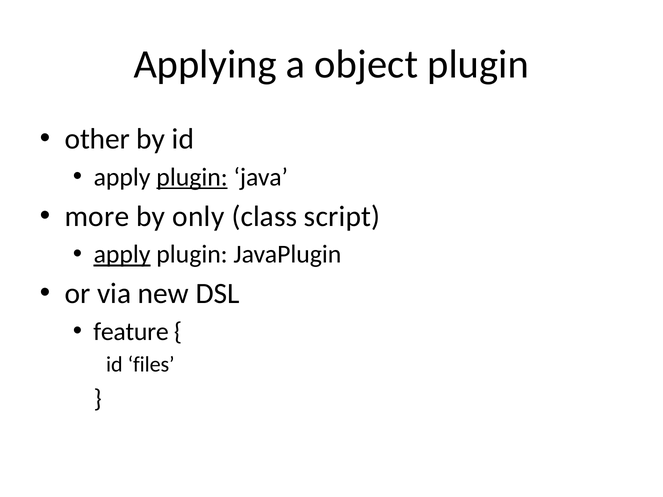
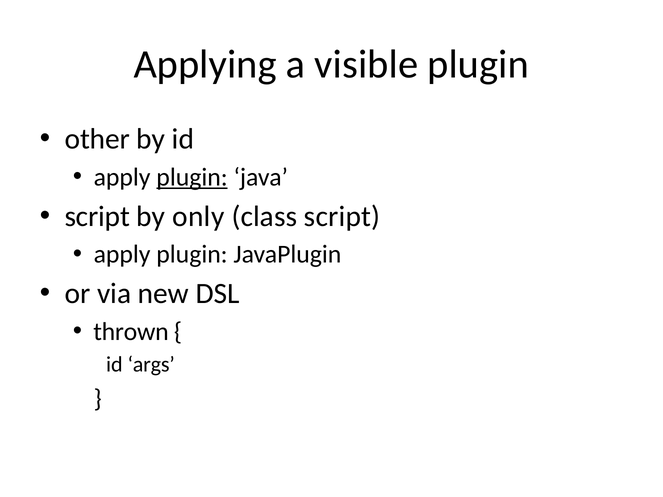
object: object -> visible
more at (97, 216): more -> script
apply at (122, 255) underline: present -> none
feature: feature -> thrown
files: files -> args
